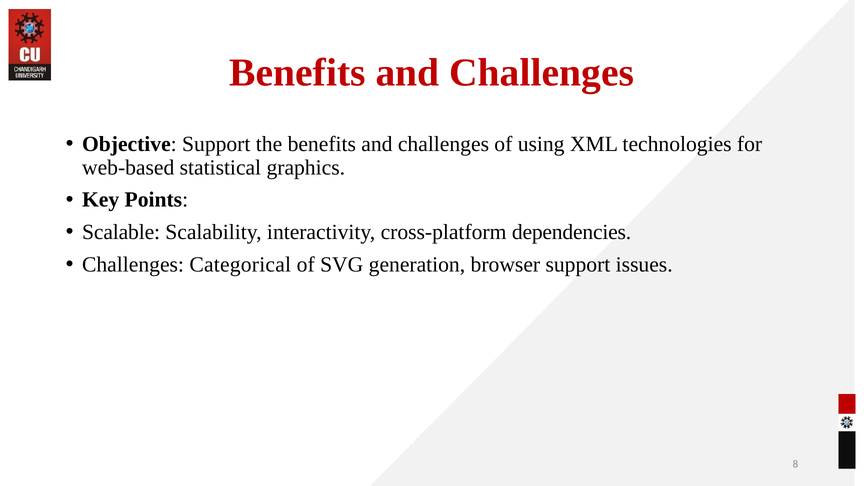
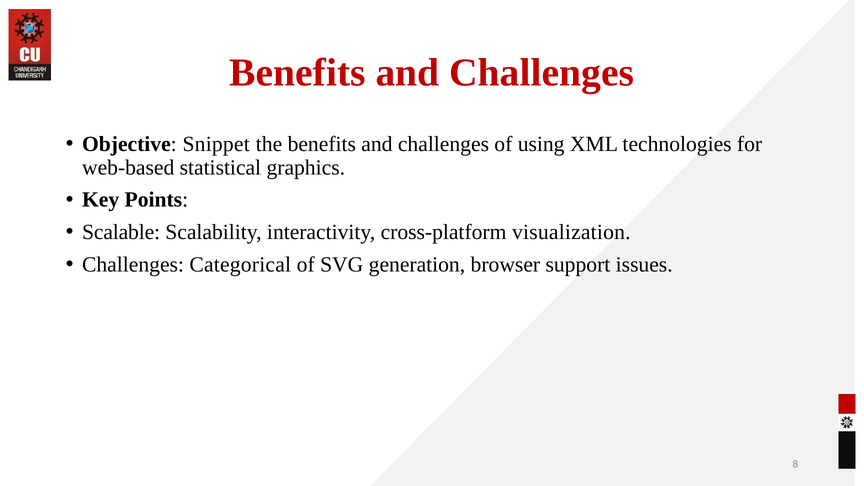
Objective Support: Support -> Snippet
dependencies: dependencies -> visualization
